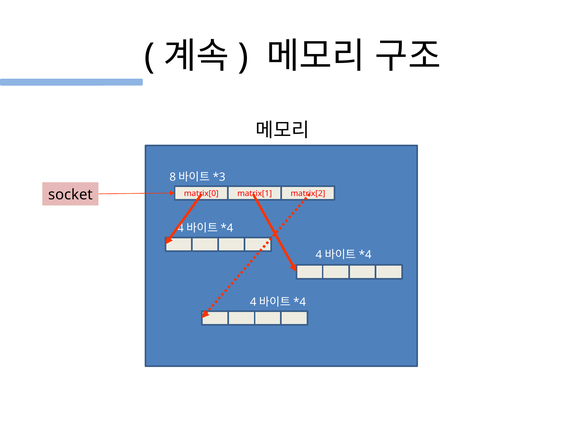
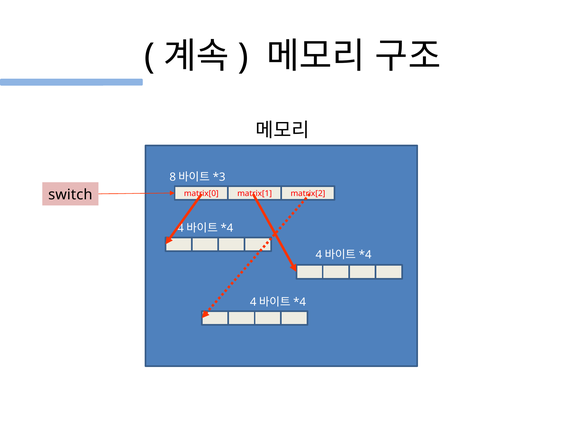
socket: socket -> switch
